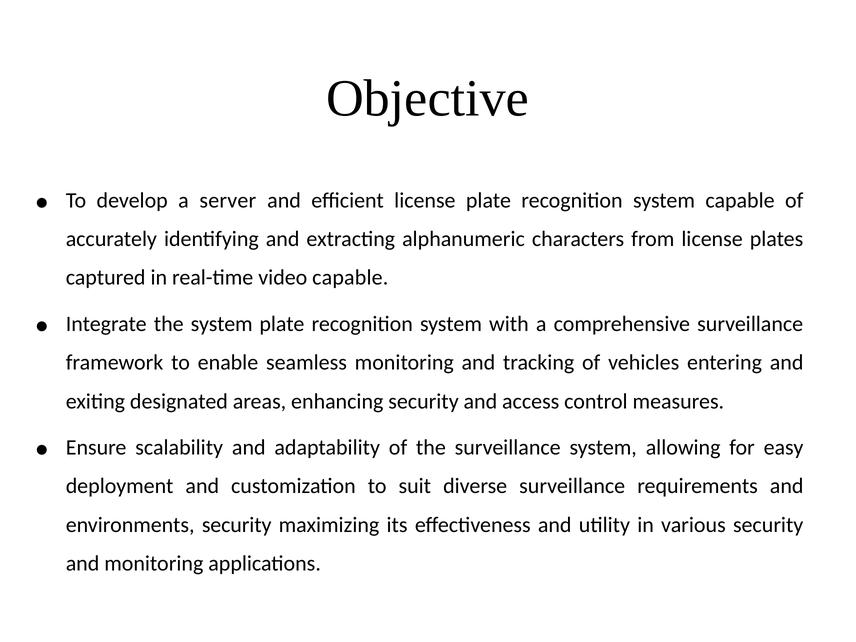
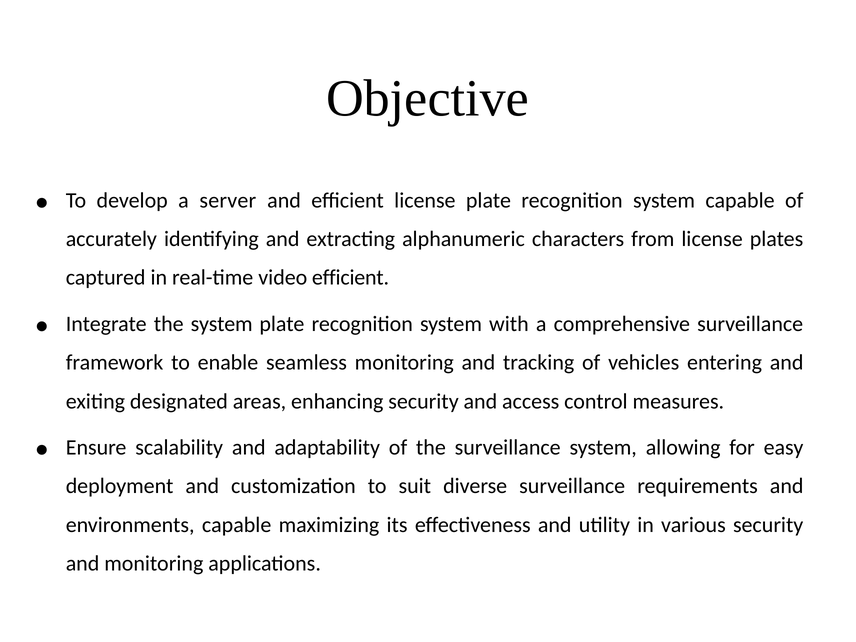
video capable: capable -> efficient
environments security: security -> capable
